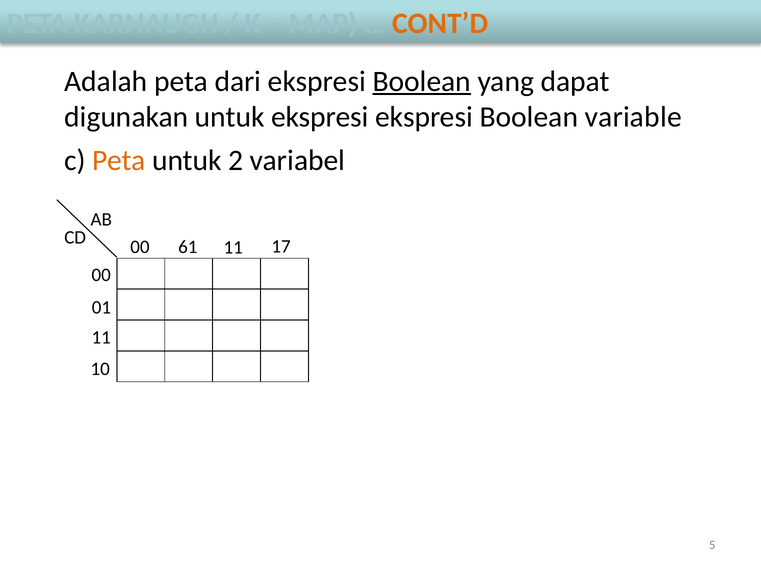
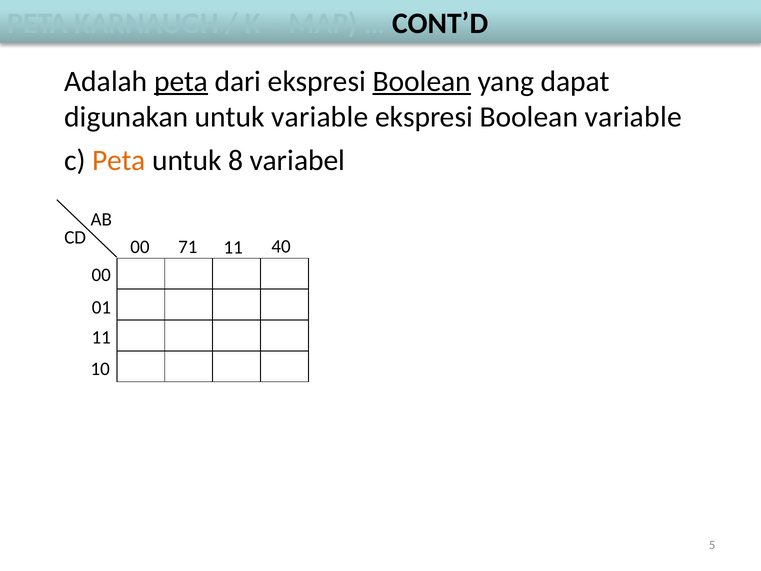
CONT’D colour: orange -> black
peta at (181, 81) underline: none -> present
untuk ekspresi: ekspresi -> variable
2: 2 -> 8
61: 61 -> 71
17: 17 -> 40
